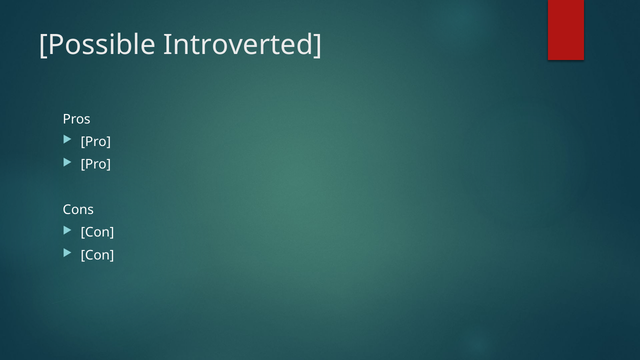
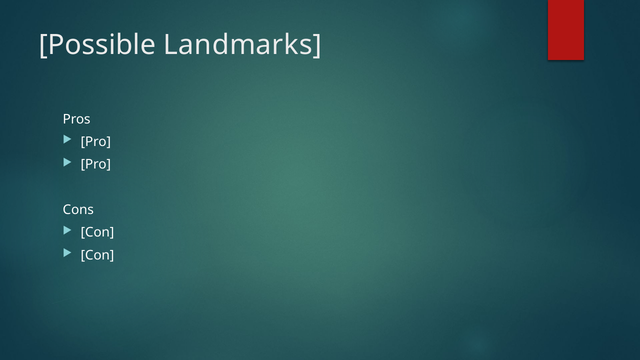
Introverted: Introverted -> Landmarks
